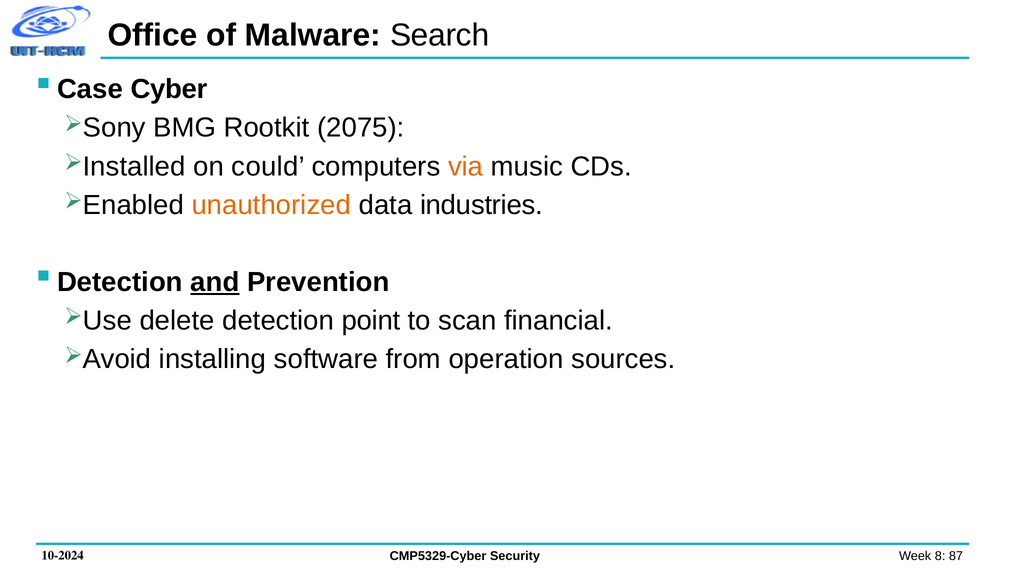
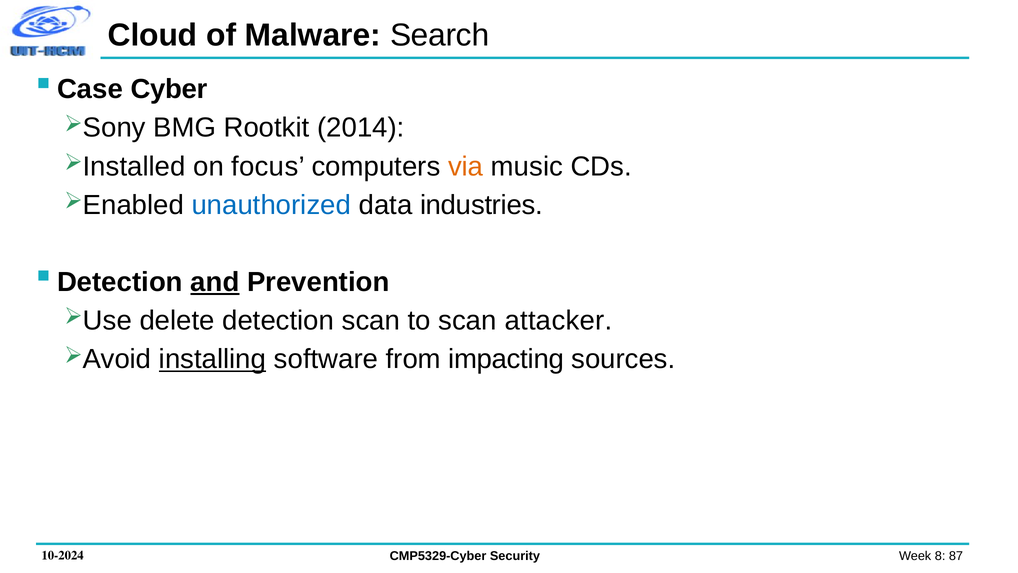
Office: Office -> Cloud
2075: 2075 -> 2014
could: could -> focus
unauthorized colour: orange -> blue
detection point: point -> scan
financial: financial -> attacker
installing underline: none -> present
operation: operation -> impacting
